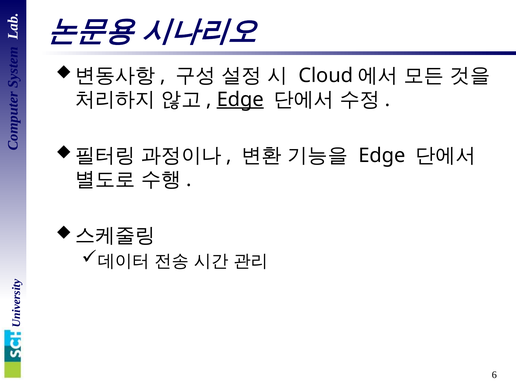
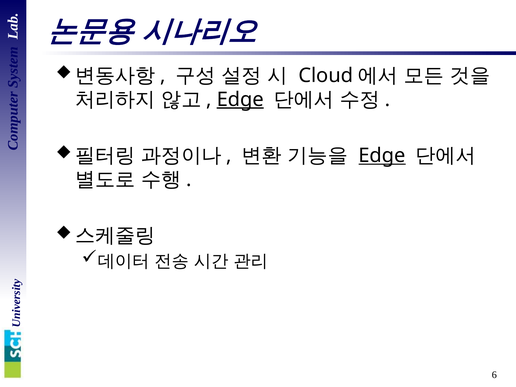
Edge at (382, 156) underline: none -> present
